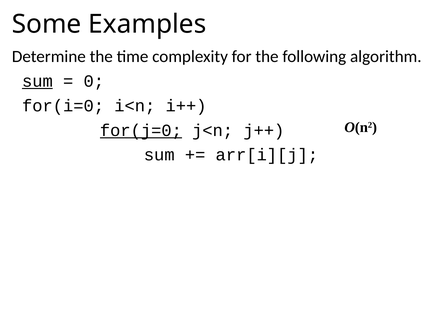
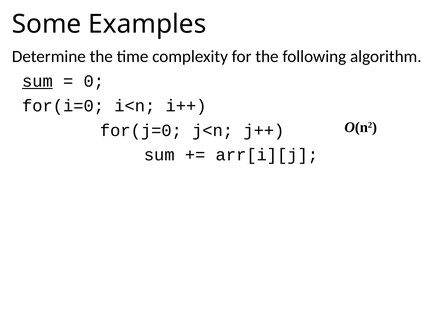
for(j=0 underline: present -> none
